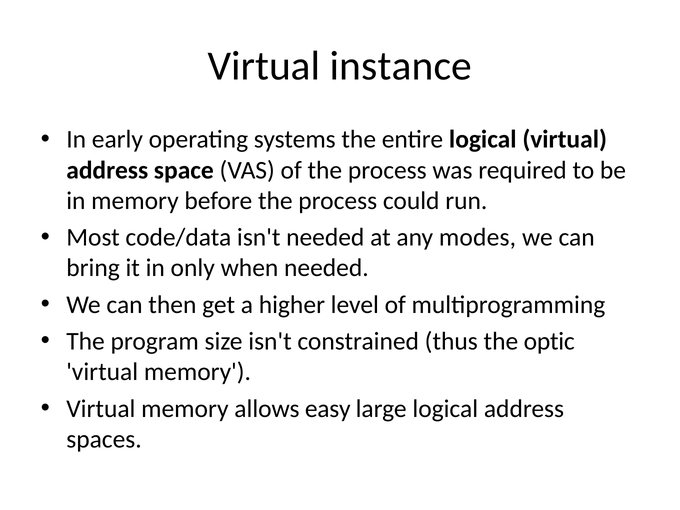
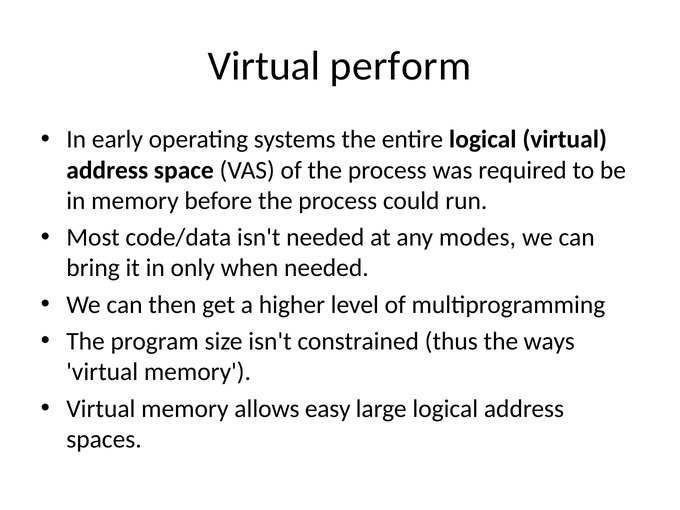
instance: instance -> perform
optic: optic -> ways
